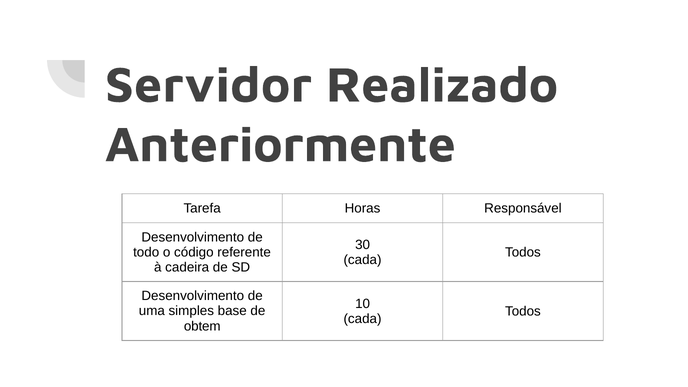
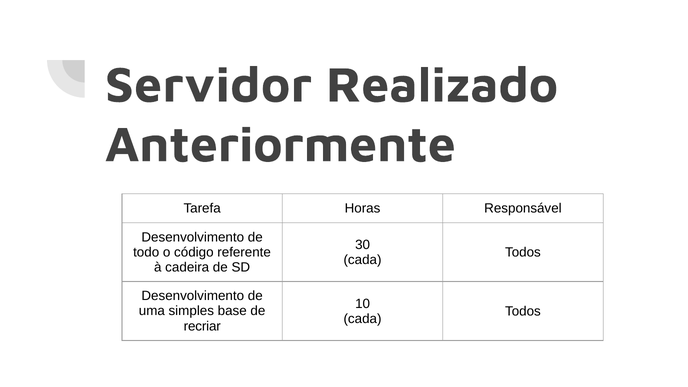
obtem: obtem -> recriar
